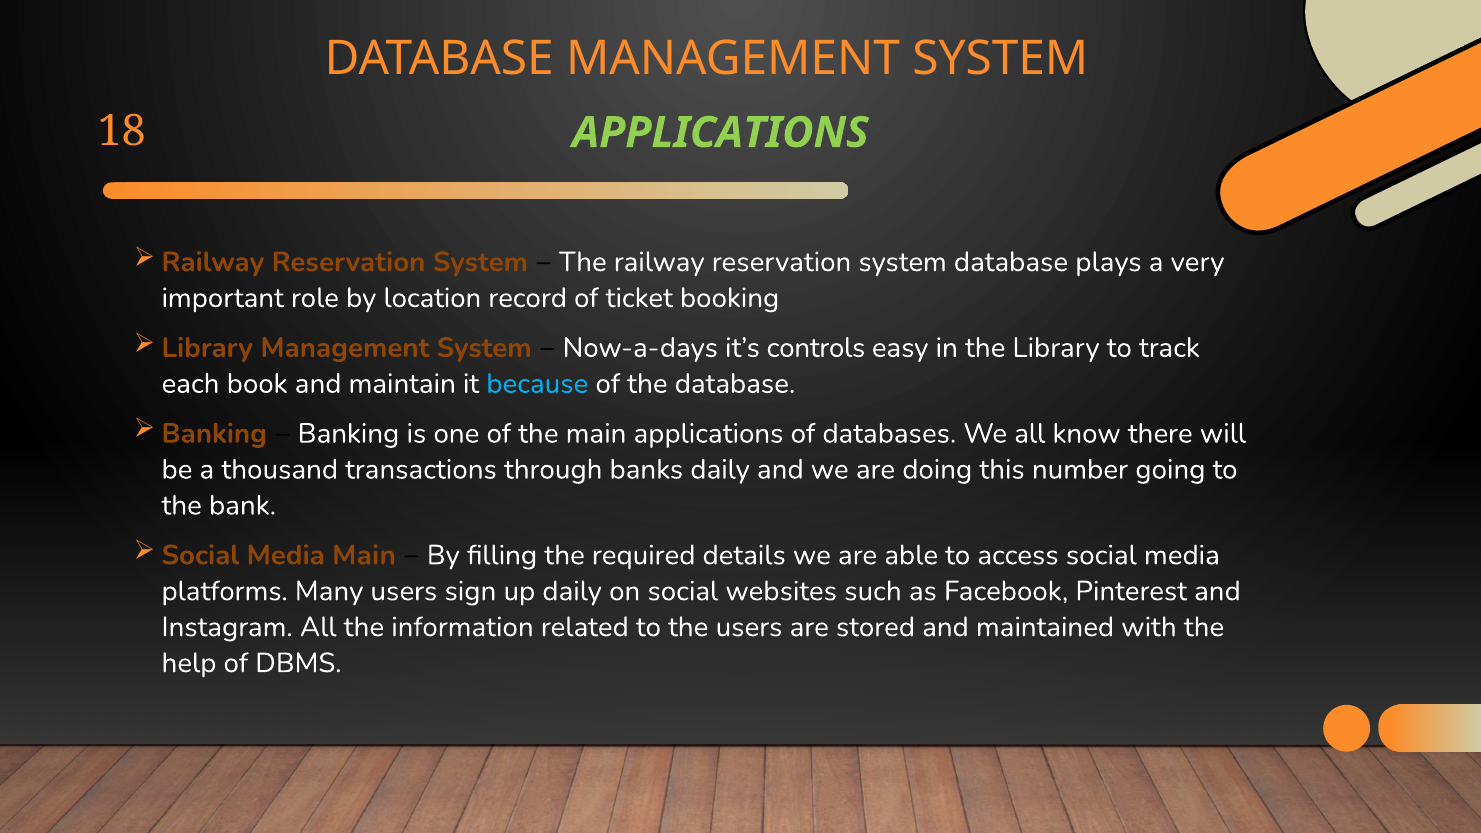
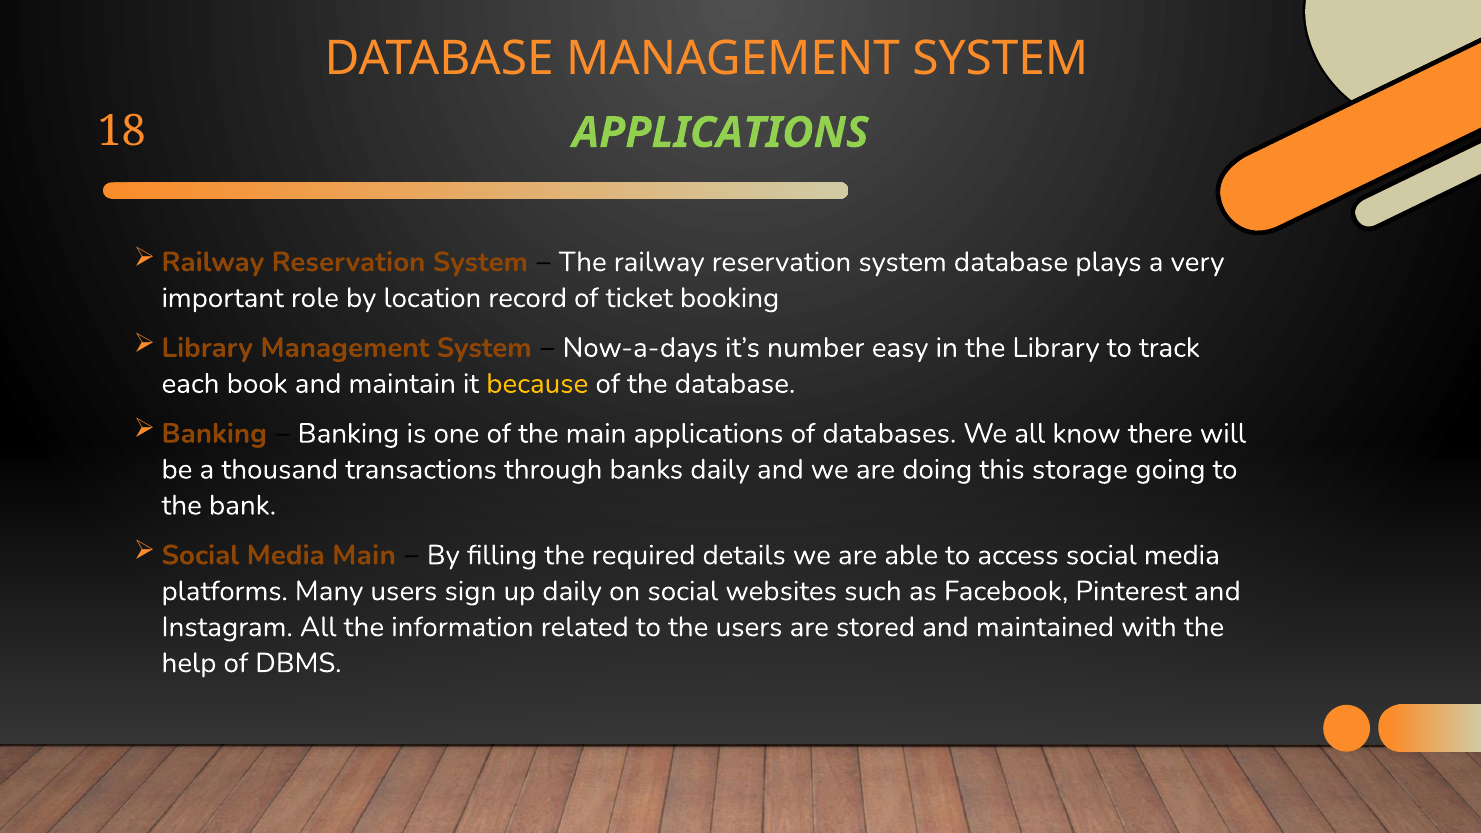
controls: controls -> number
because colour: light blue -> yellow
number: number -> storage
